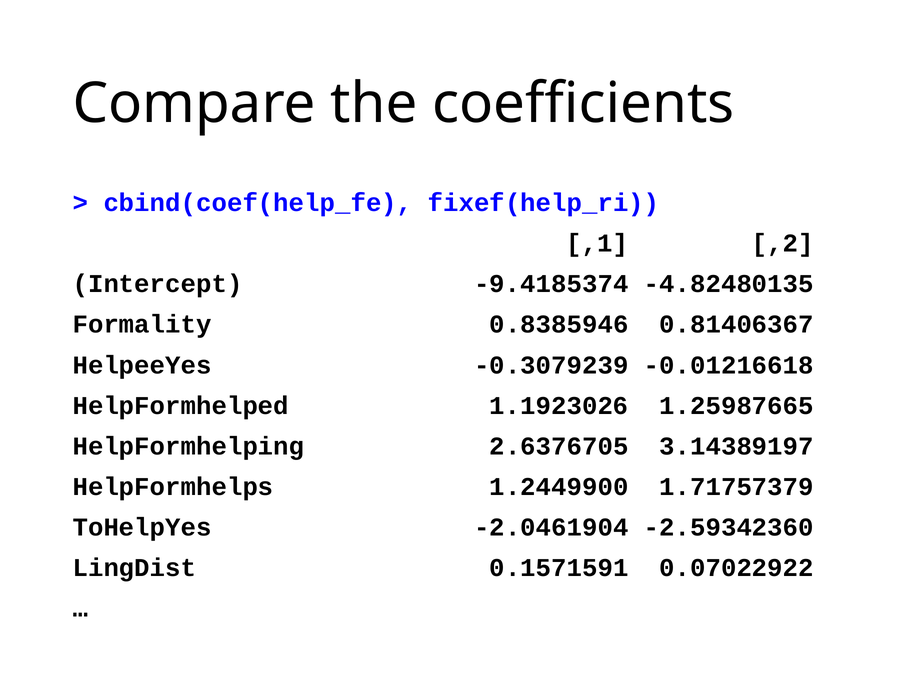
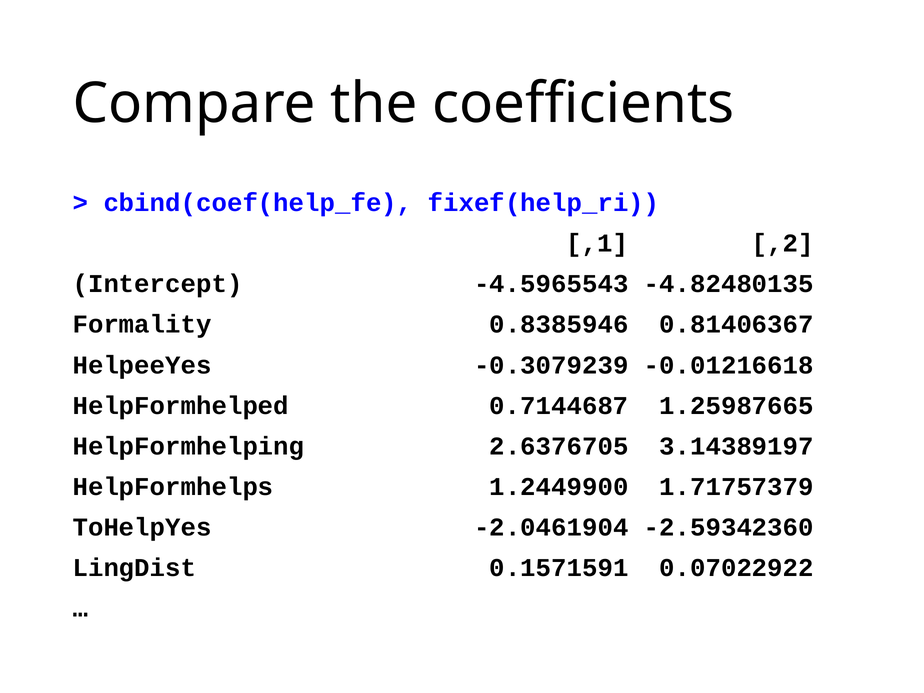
-9.4185374: -9.4185374 -> -4.5965543
1.1923026: 1.1923026 -> 0.7144687
